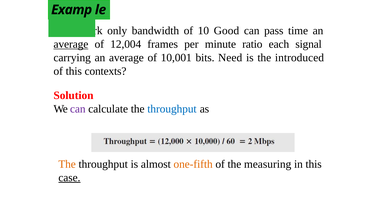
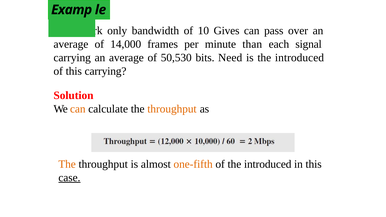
Good: Good -> Gives
time: time -> over
average at (71, 44) underline: present -> none
12,004: 12,004 -> 14,000
ratio: ratio -> than
10,001: 10,001 -> 50,530
this contexts: contexts -> carrying
can at (78, 109) colour: purple -> orange
throughput at (172, 109) colour: blue -> orange
of the measuring: measuring -> introduced
